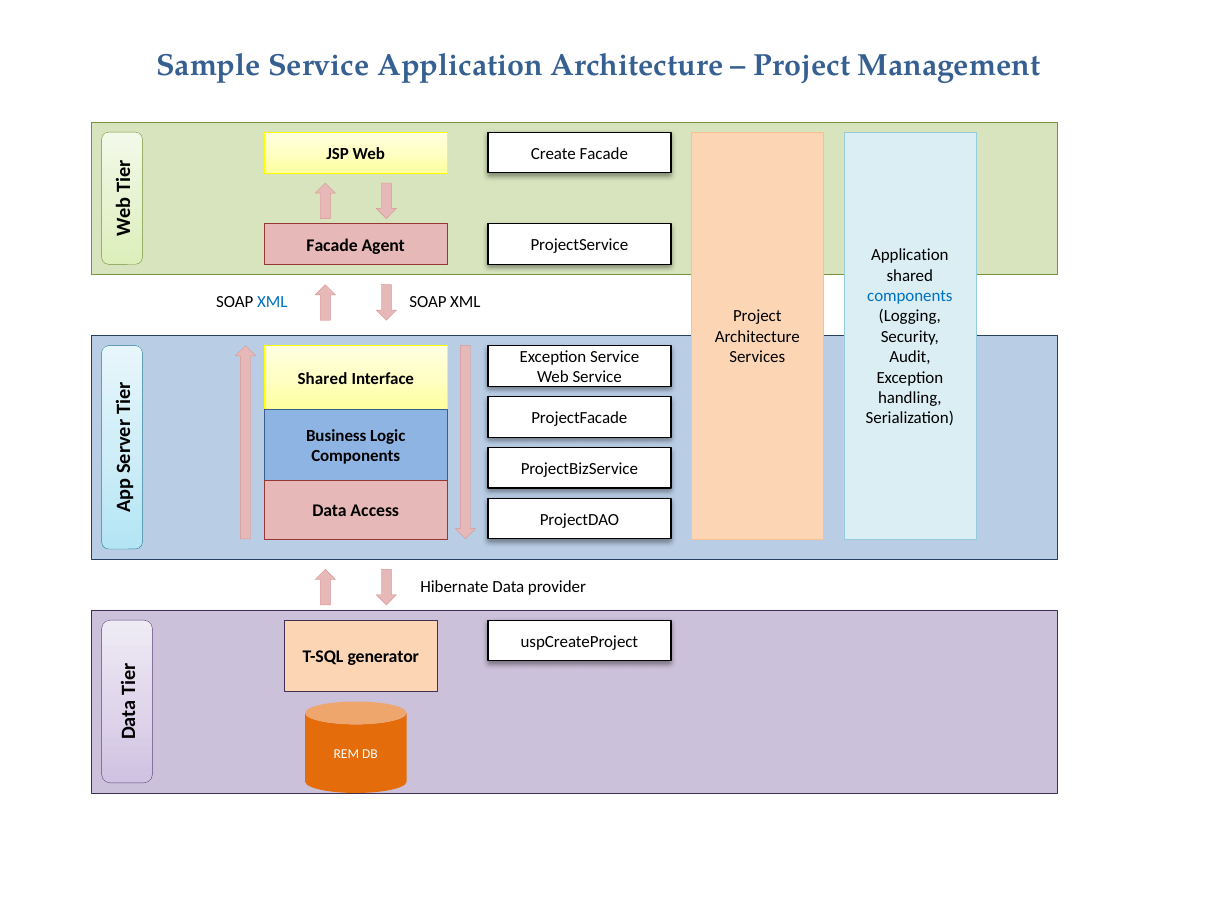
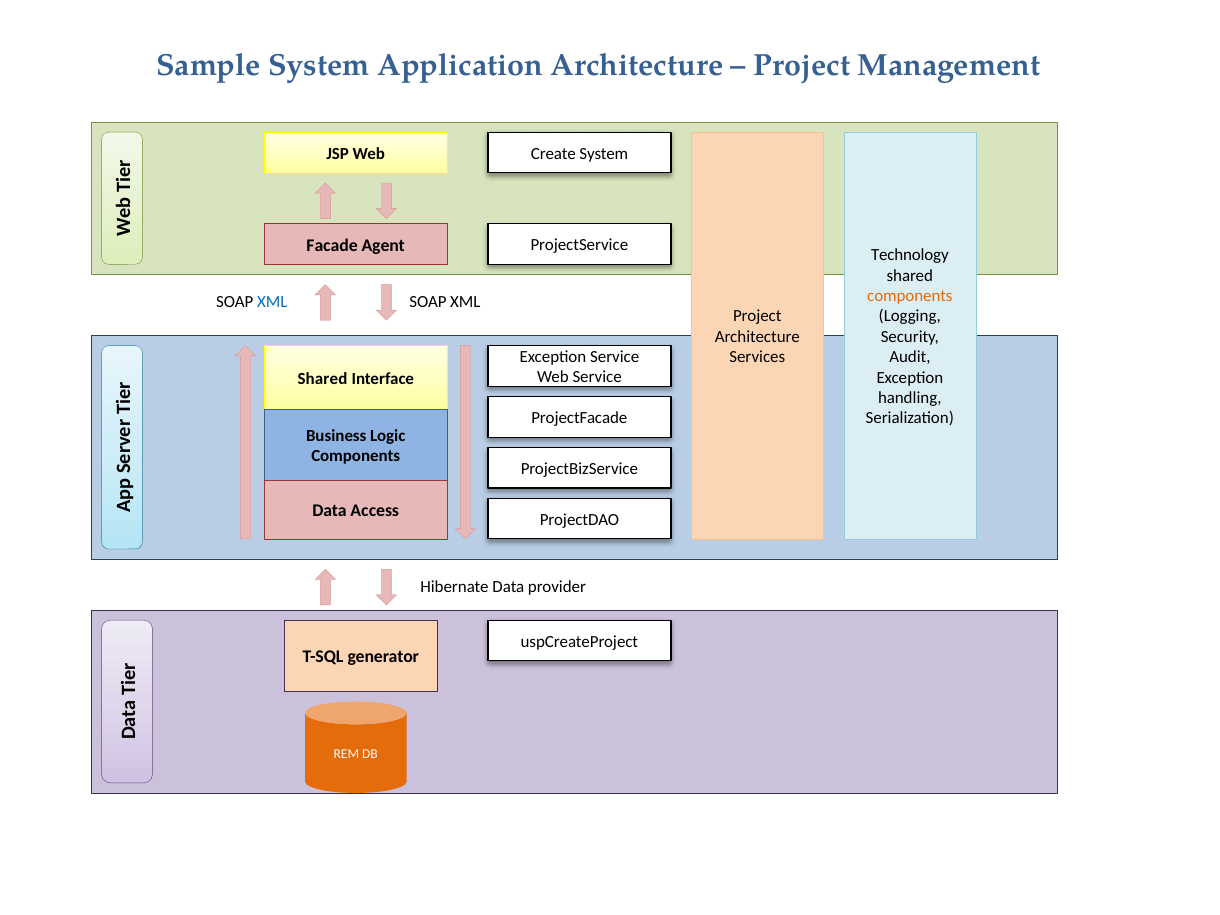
Sample Service: Service -> System
Create Facade: Facade -> System
Application at (910, 255): Application -> Technology
components at (910, 296) colour: blue -> orange
